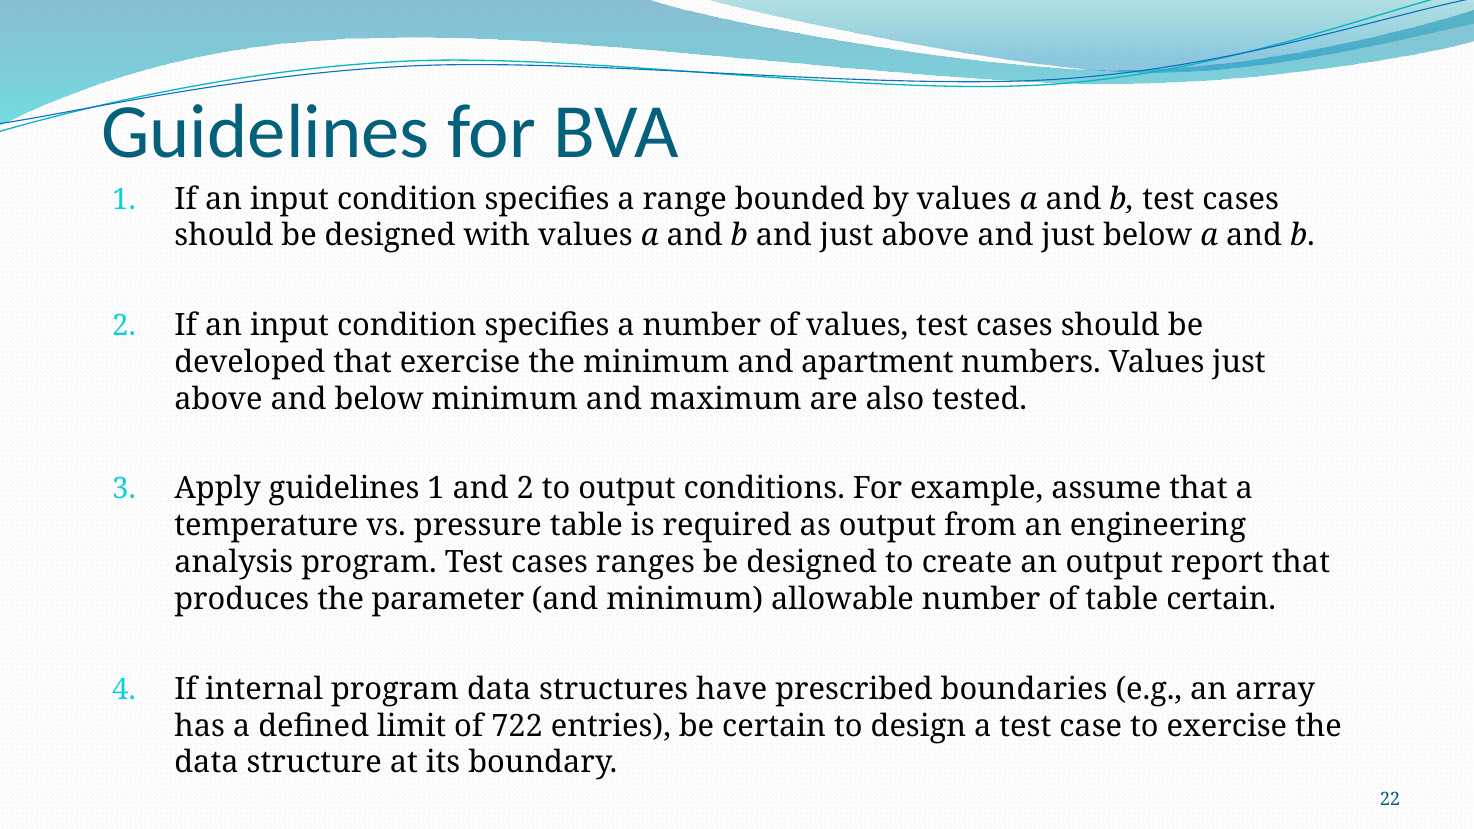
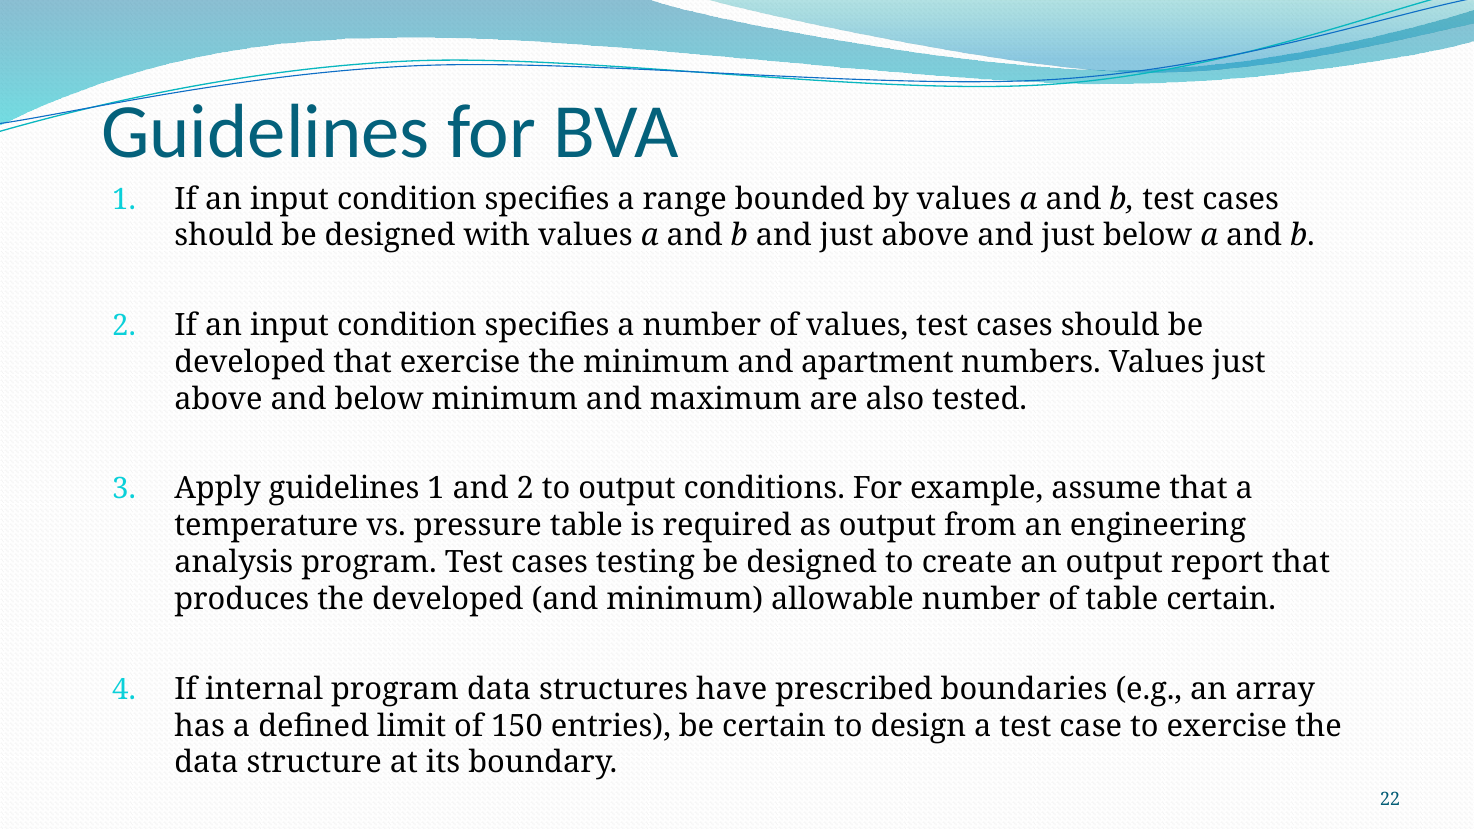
ranges: ranges -> testing
the parameter: parameter -> developed
722: 722 -> 150
